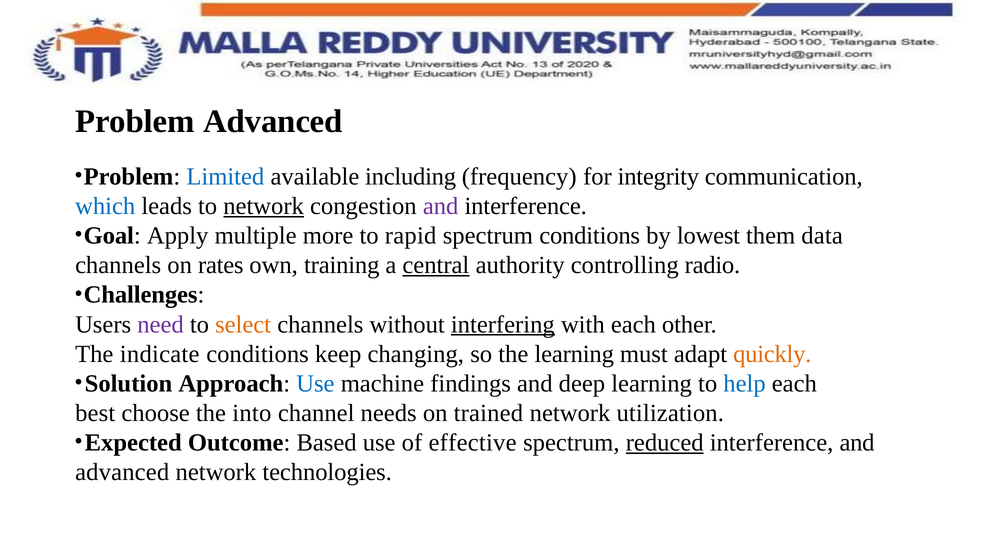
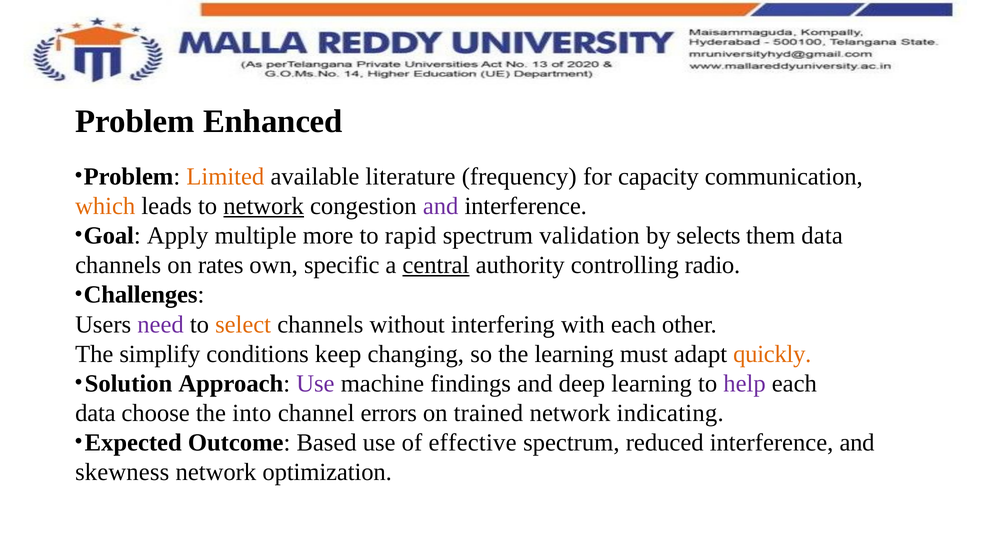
Problem Advanced: Advanced -> Enhanced
Limited colour: blue -> orange
including: including -> literature
integrity: integrity -> capacity
which colour: blue -> orange
spectrum conditions: conditions -> validation
lowest: lowest -> selects
training: training -> specific
interfering underline: present -> none
indicate: indicate -> simplify
Use at (315, 384) colour: blue -> purple
help colour: blue -> purple
best at (95, 413): best -> data
needs: needs -> errors
utilization: utilization -> indicating
reduced underline: present -> none
advanced at (122, 472): advanced -> skewness
technologies: technologies -> optimization
